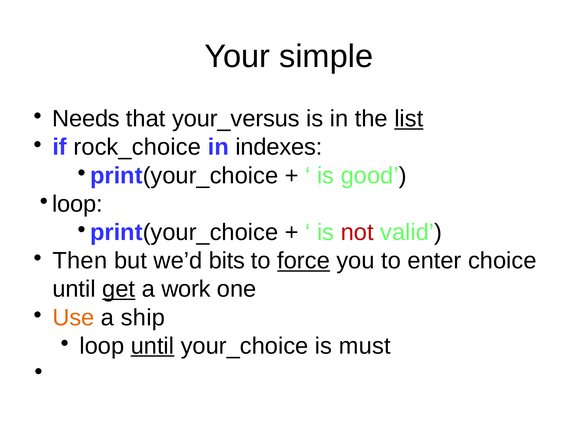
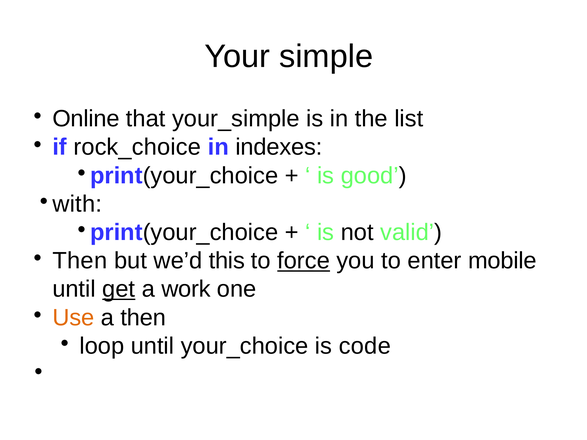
Needs: Needs -> Online
your_versus: your_versus -> your_simple
list underline: present -> none
loop at (77, 204): loop -> with
not colour: red -> black
bits: bits -> this
choice: choice -> mobile
a ship: ship -> then
until at (152, 346) underline: present -> none
must: must -> code
